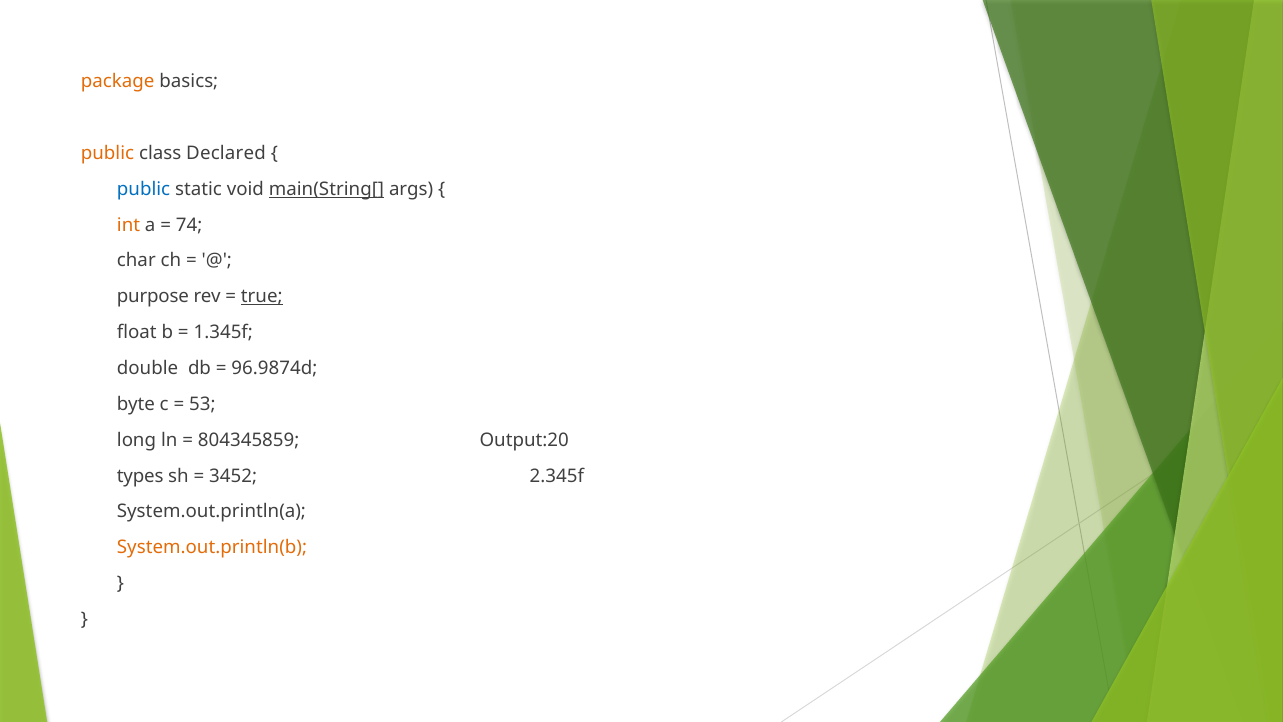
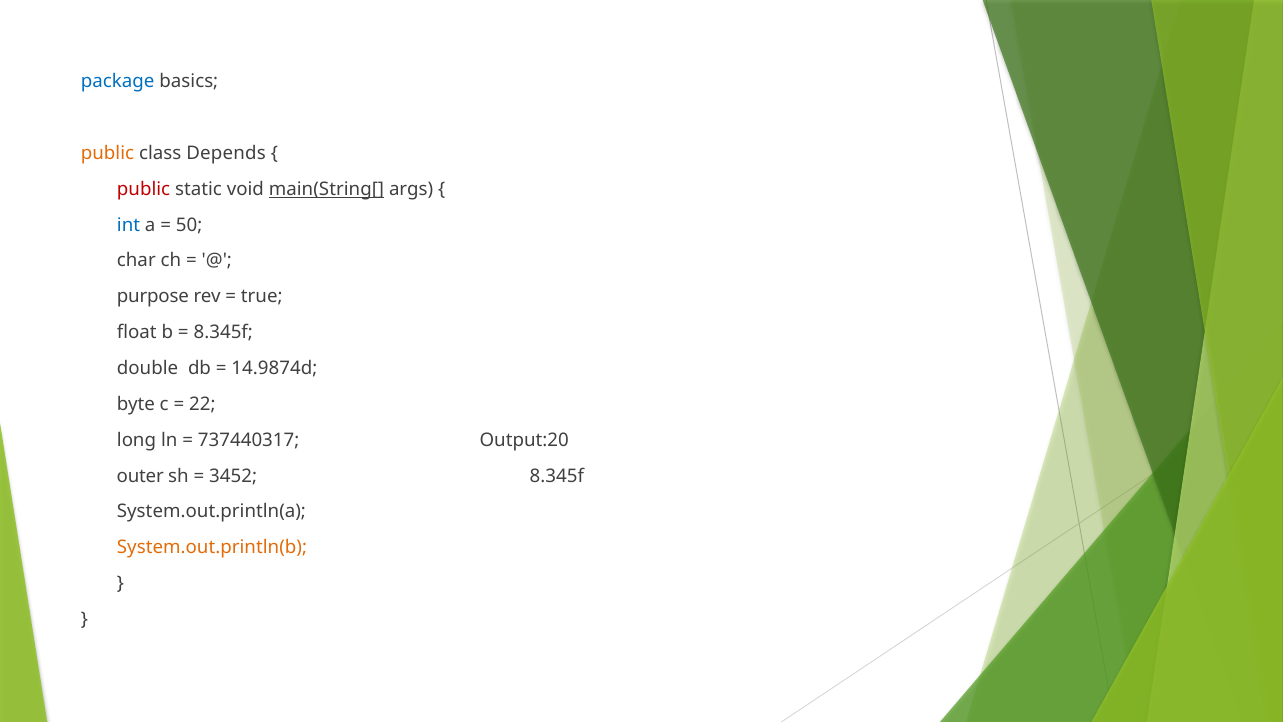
package colour: orange -> blue
Declared: Declared -> Depends
public at (144, 189) colour: blue -> red
int colour: orange -> blue
74: 74 -> 50
true underline: present -> none
1.345f at (223, 332): 1.345f -> 8.345f
96.9874d: 96.9874d -> 14.9874d
53: 53 -> 22
804345859: 804345859 -> 737440317
types: types -> outer
3452 2.345f: 2.345f -> 8.345f
